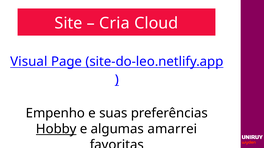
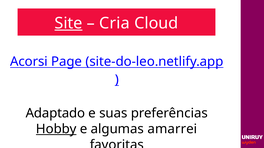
Site underline: none -> present
Visual: Visual -> Acorsi
Empenho: Empenho -> Adaptado
